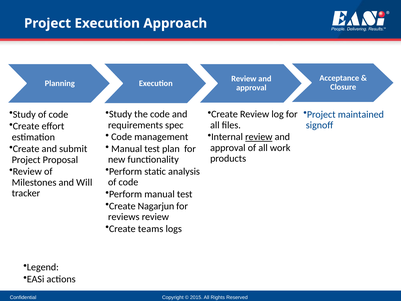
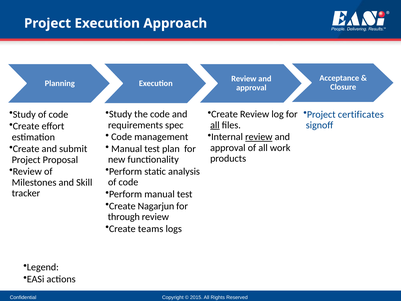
maintained: maintained -> certificates
all at (215, 125) underline: none -> present
Will: Will -> Skill
reviews: reviews -> through
